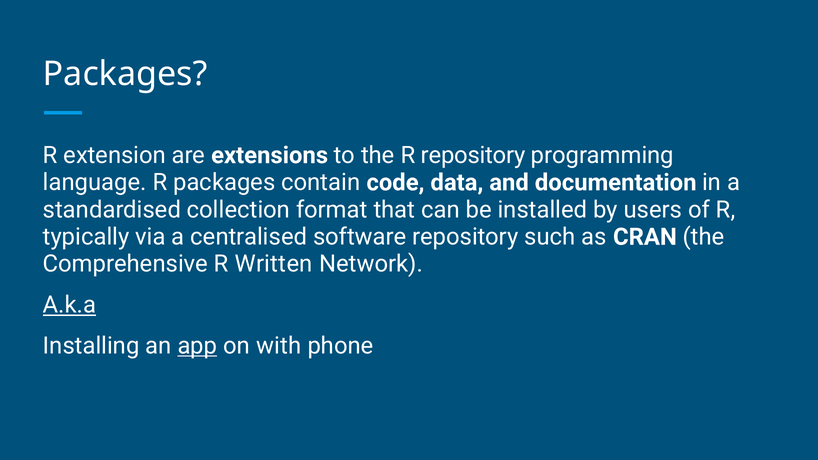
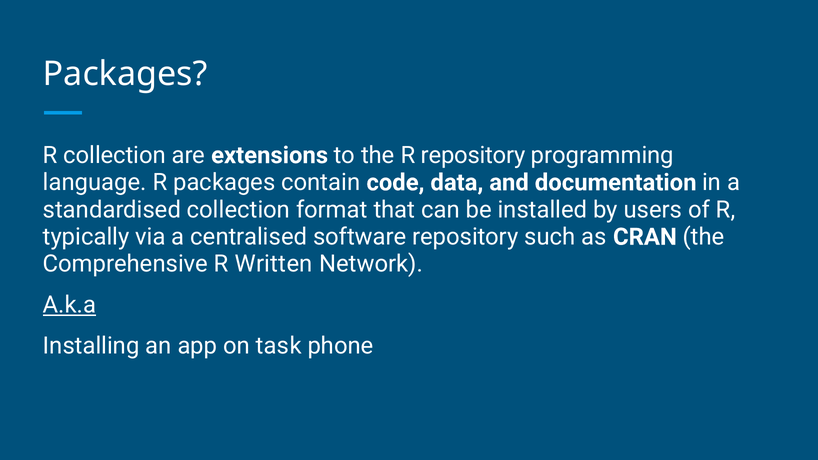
R extension: extension -> collection
app underline: present -> none
with: with -> task
